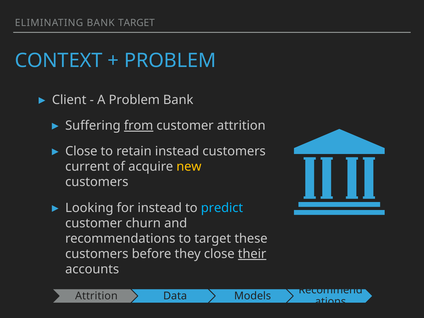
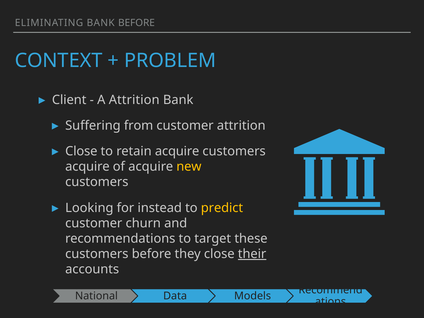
BANK TARGET: TARGET -> BEFORE
A Problem: Problem -> Attrition
from underline: present -> none
retain instead: instead -> acquire
current at (87, 167): current -> acquire
predict colour: light blue -> yellow
Attrition at (96, 296): Attrition -> National
